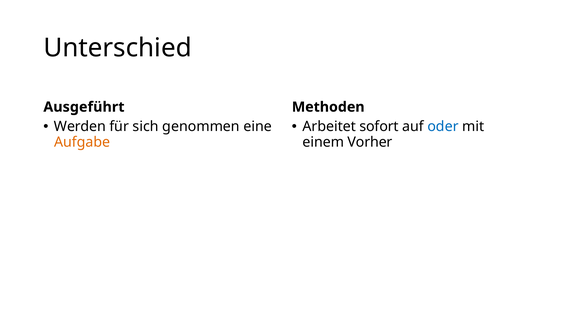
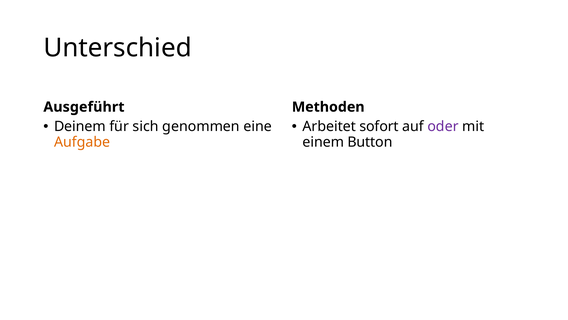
Werden: Werden -> Deinem
oder colour: blue -> purple
Vorher: Vorher -> Button
